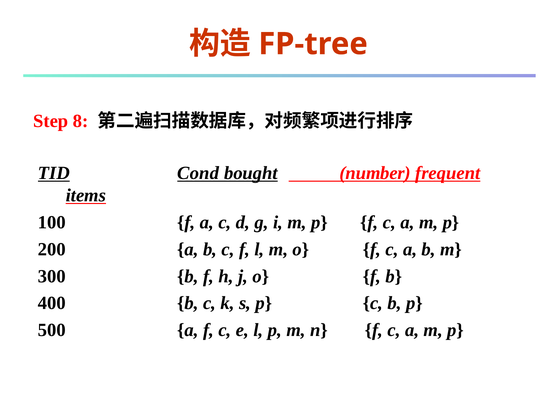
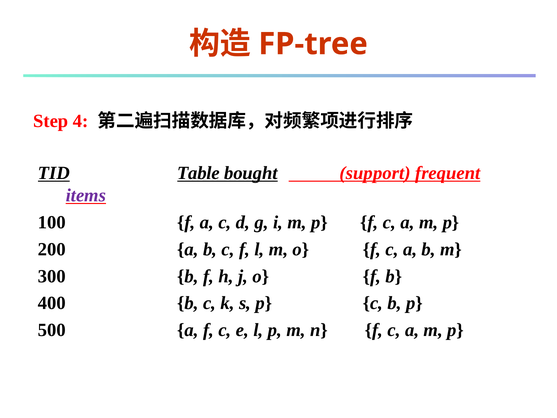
8: 8 -> 4
Cond: Cond -> Table
number: number -> support
items colour: black -> purple
